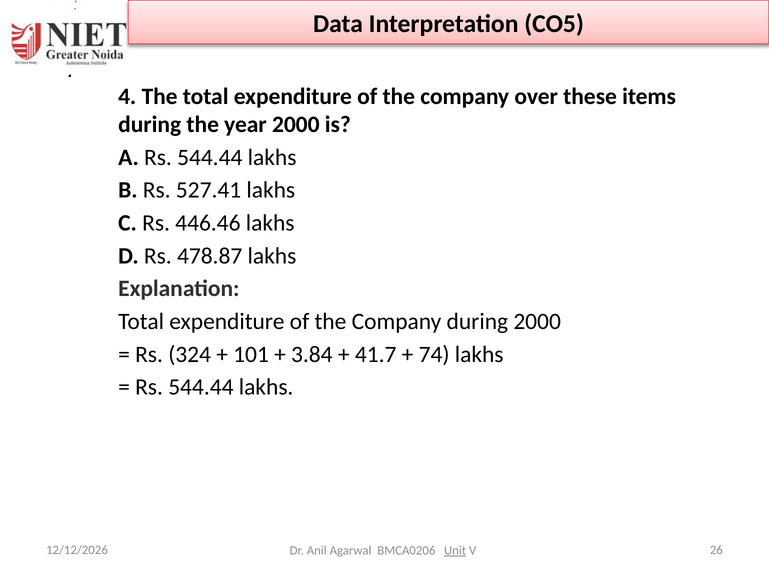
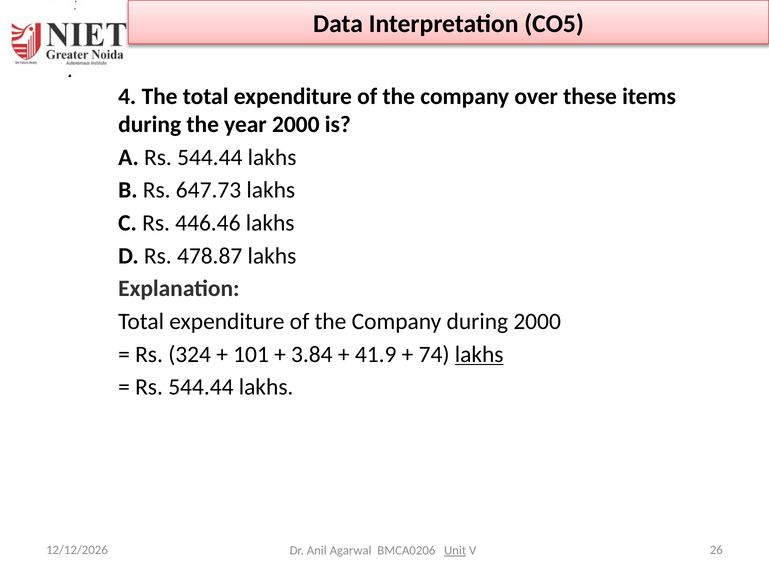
527.41: 527.41 -> 647.73
41.7: 41.7 -> 41.9
lakhs at (479, 355) underline: none -> present
